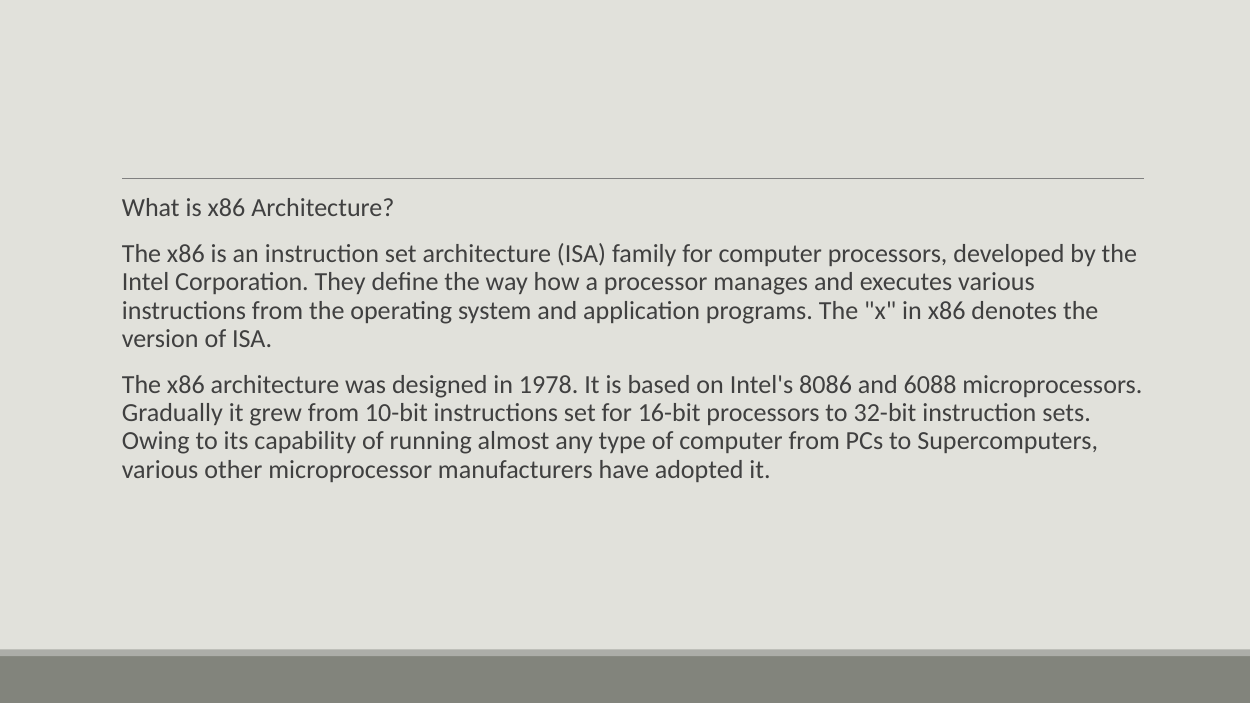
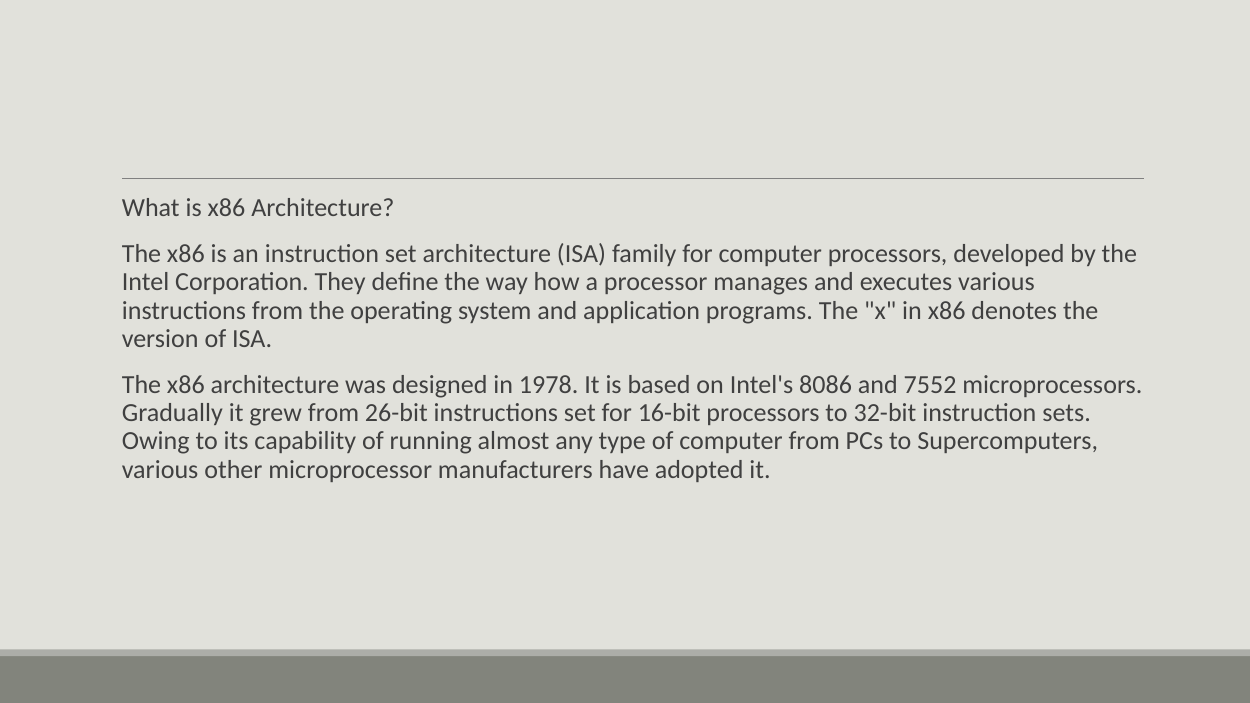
6088: 6088 -> 7552
10-bit: 10-bit -> 26-bit
